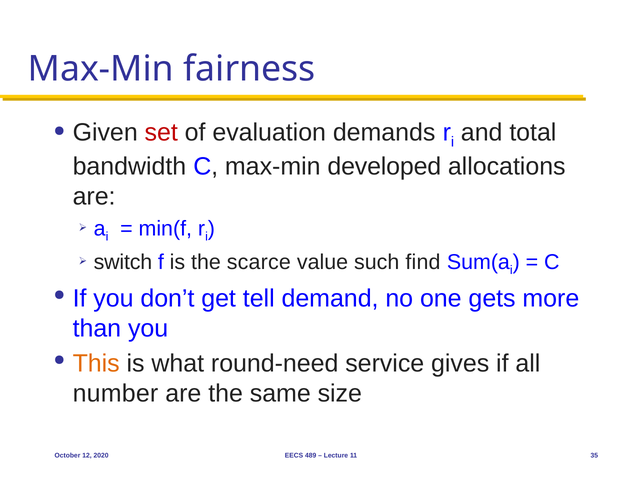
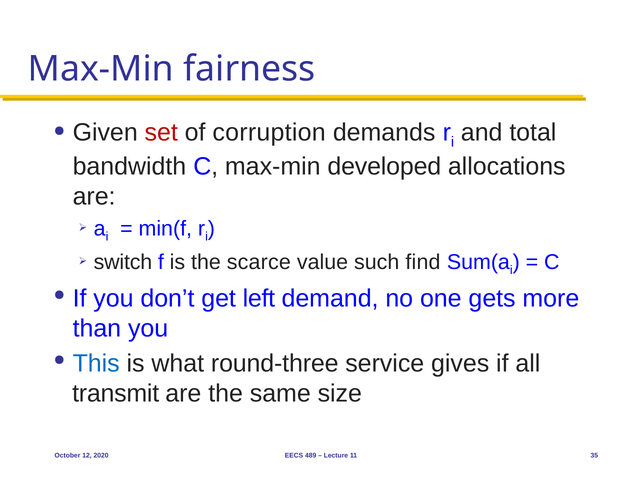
evaluation: evaluation -> corruption
tell: tell -> left
This colour: orange -> blue
round-need: round-need -> round-three
number: number -> transmit
